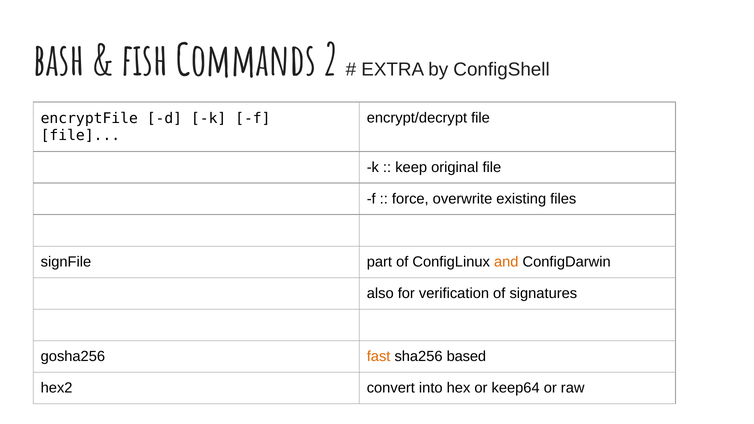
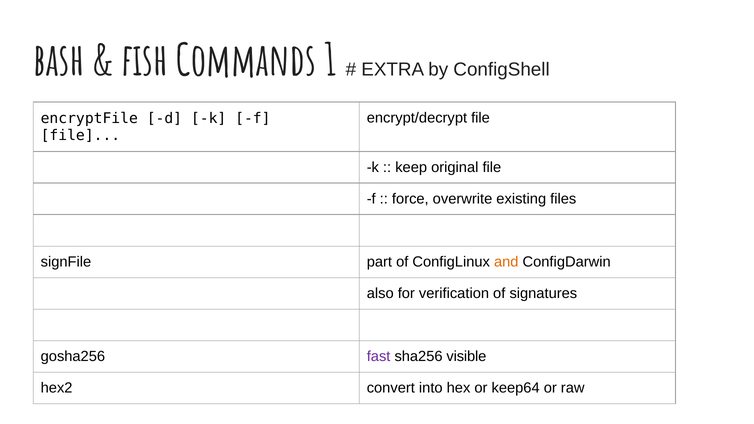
2: 2 -> 1
fast colour: orange -> purple
based: based -> visible
